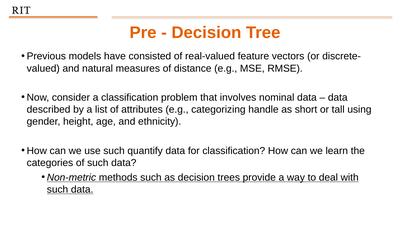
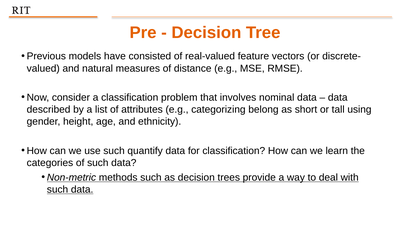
handle: handle -> belong
